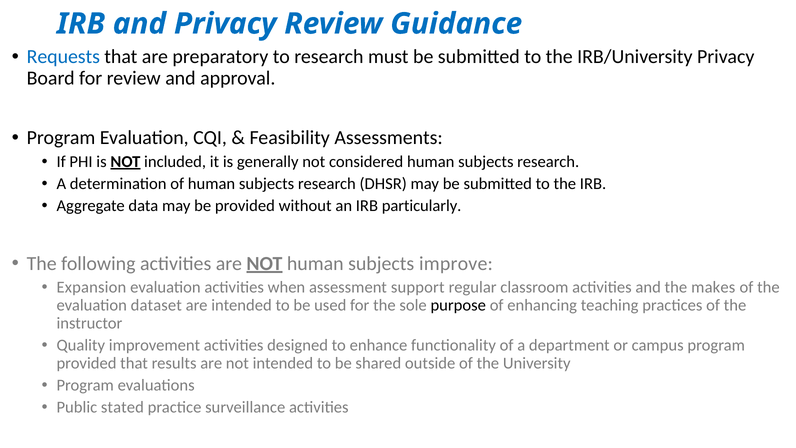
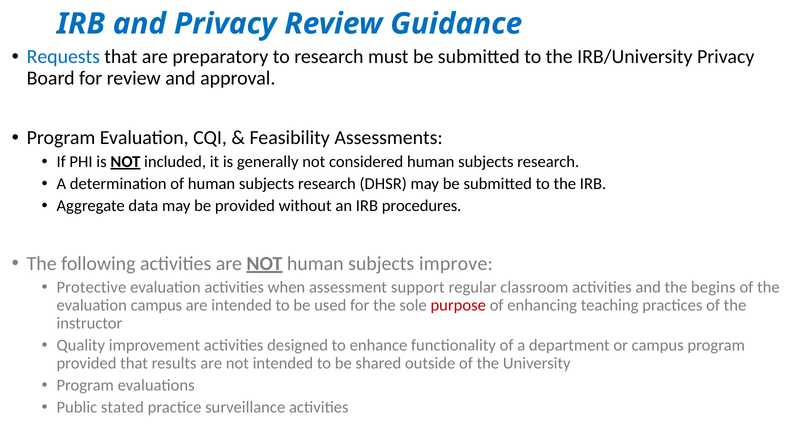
particularly: particularly -> procedures
Expansion: Expansion -> Protective
makes: makes -> begins
evaluation dataset: dataset -> campus
purpose colour: black -> red
